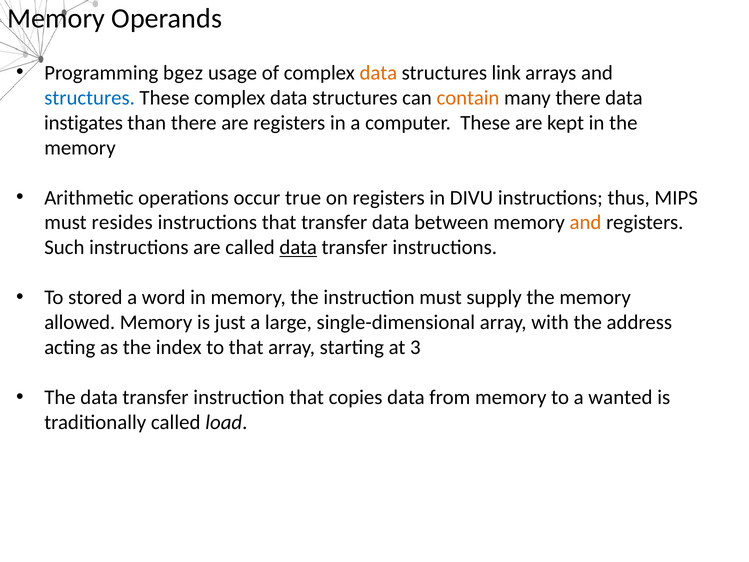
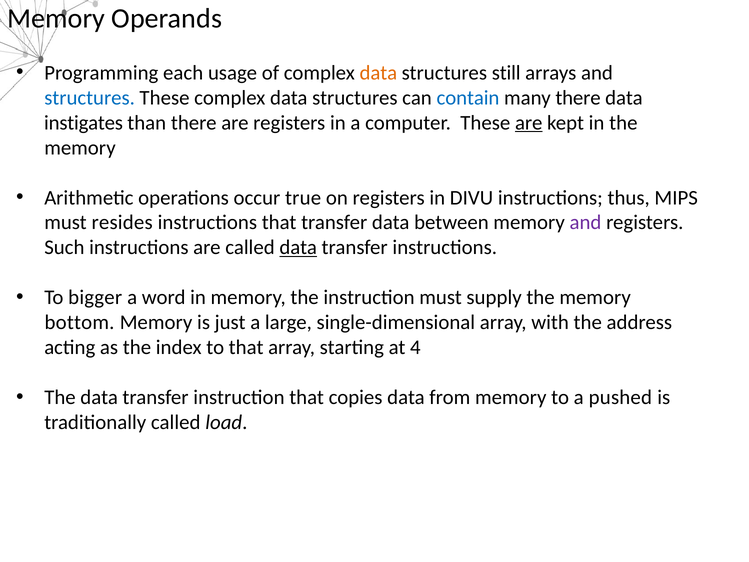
bgez: bgez -> each
link: link -> still
contain colour: orange -> blue
are at (529, 123) underline: none -> present
and at (585, 223) colour: orange -> purple
stored: stored -> bigger
allowed: allowed -> bottom
3: 3 -> 4
wanted: wanted -> pushed
